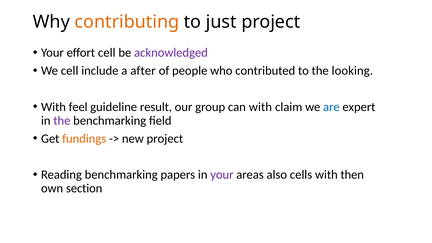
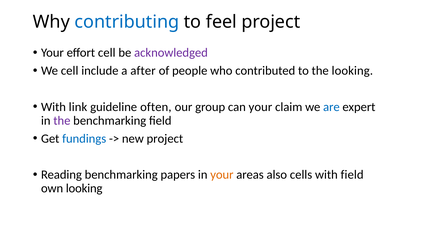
contributing colour: orange -> blue
just: just -> feel
feel: feel -> link
result: result -> often
can with: with -> your
fundings colour: orange -> blue
your at (222, 175) colour: purple -> orange
with then: then -> field
own section: section -> looking
